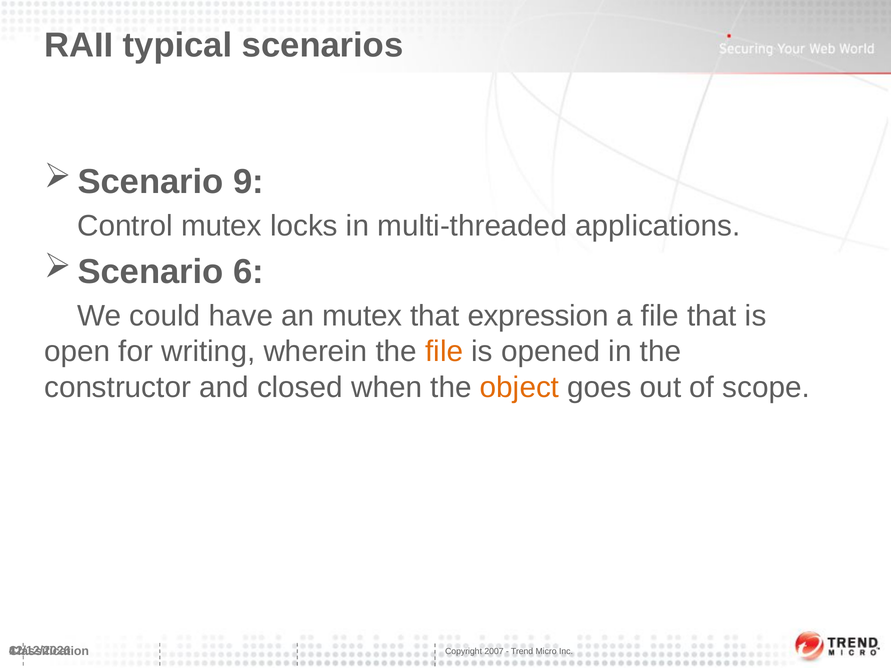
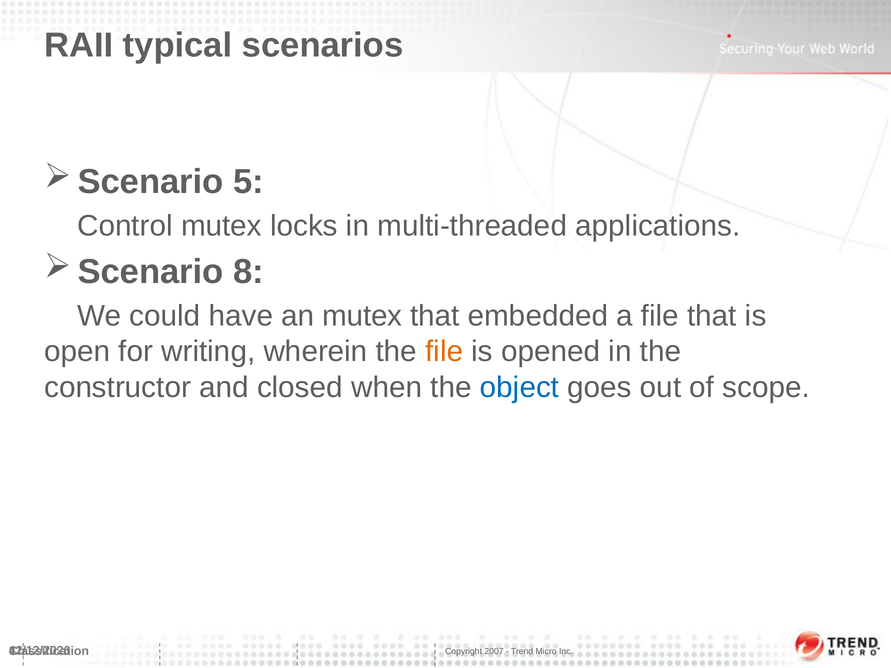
9: 9 -> 5
6: 6 -> 8
expression: expression -> embedded
object colour: orange -> blue
